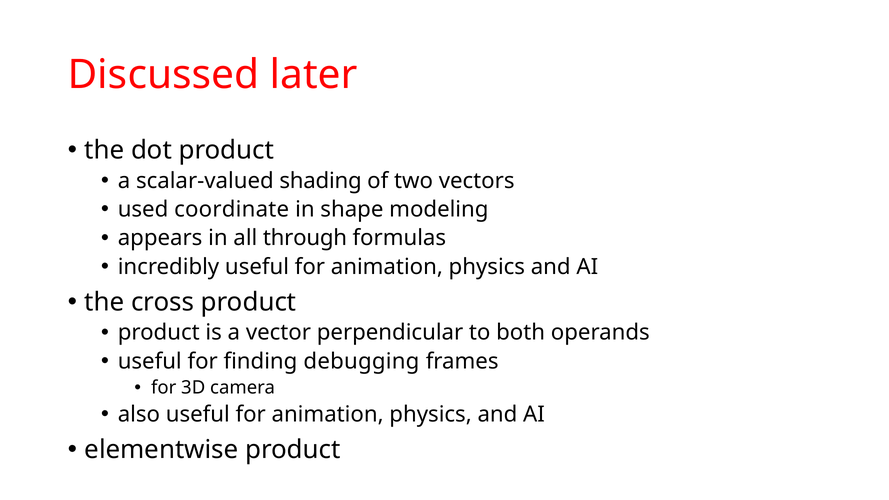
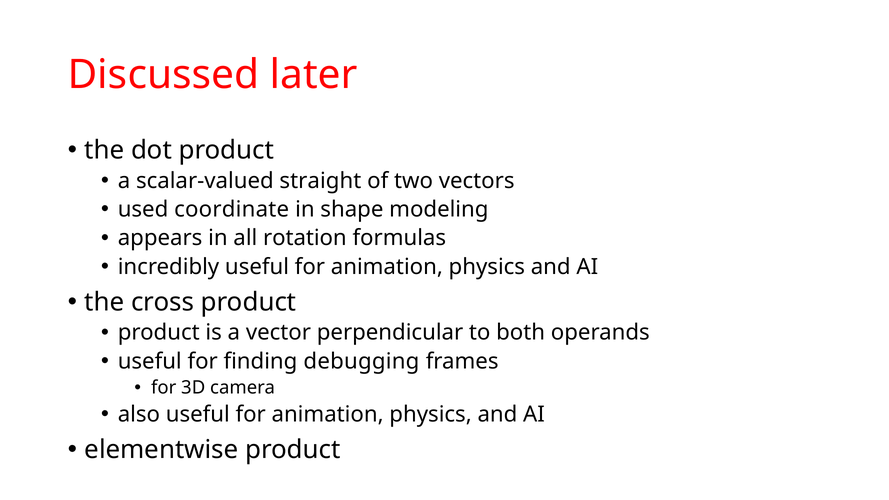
shading: shading -> straight
through: through -> rotation
